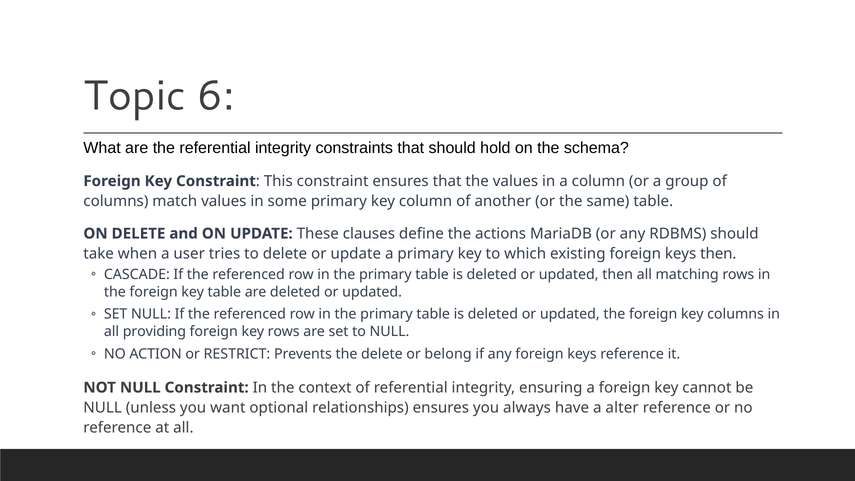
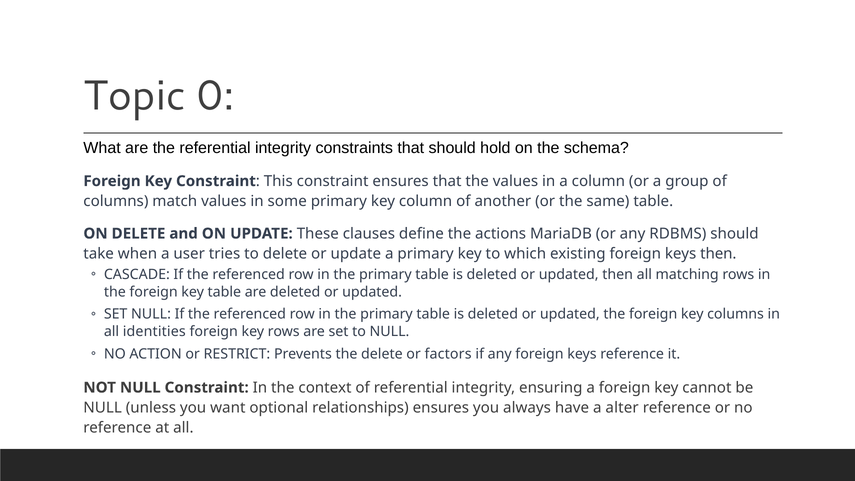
6: 6 -> 0
providing: providing -> identities
belong: belong -> factors
